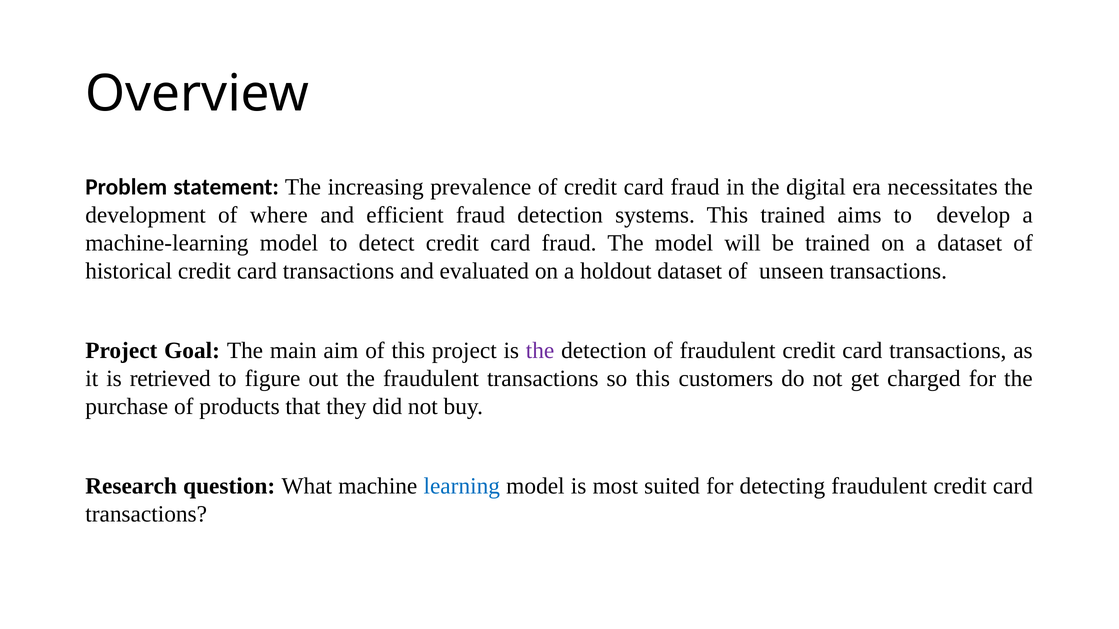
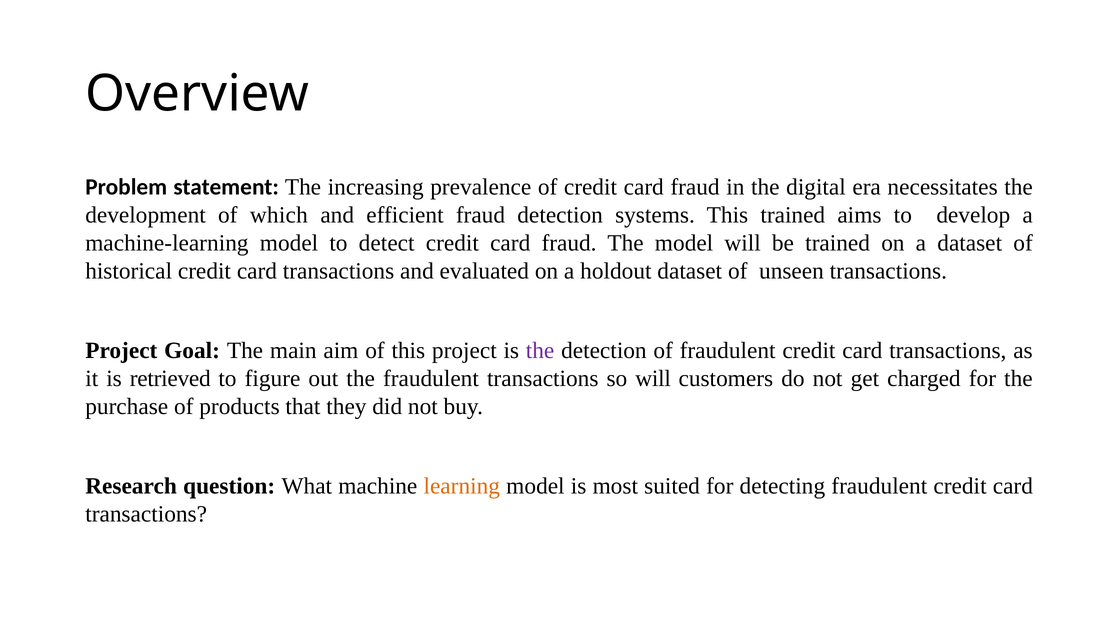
where: where -> which
so this: this -> will
learning colour: blue -> orange
